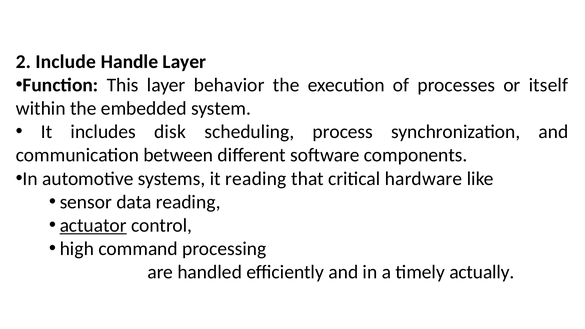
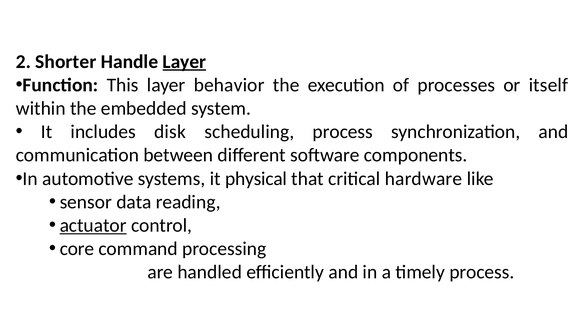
Include: Include -> Shorter
Layer at (184, 62) underline: none -> present
it reading: reading -> physical
high: high -> core
timely actually: actually -> process
